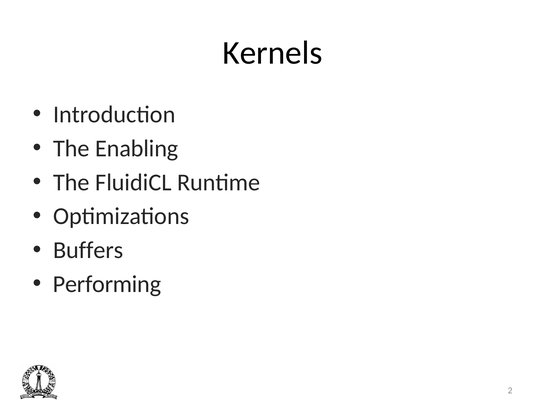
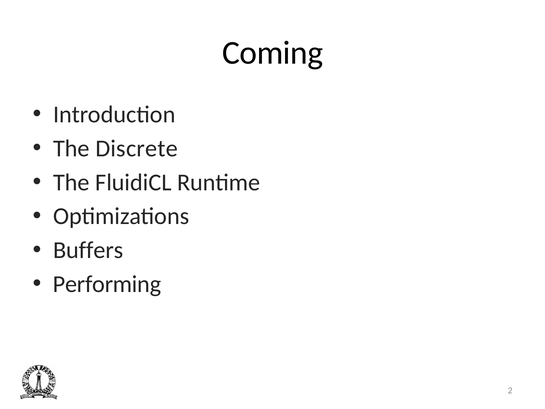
Kernels: Kernels -> Coming
Enabling: Enabling -> Discrete
